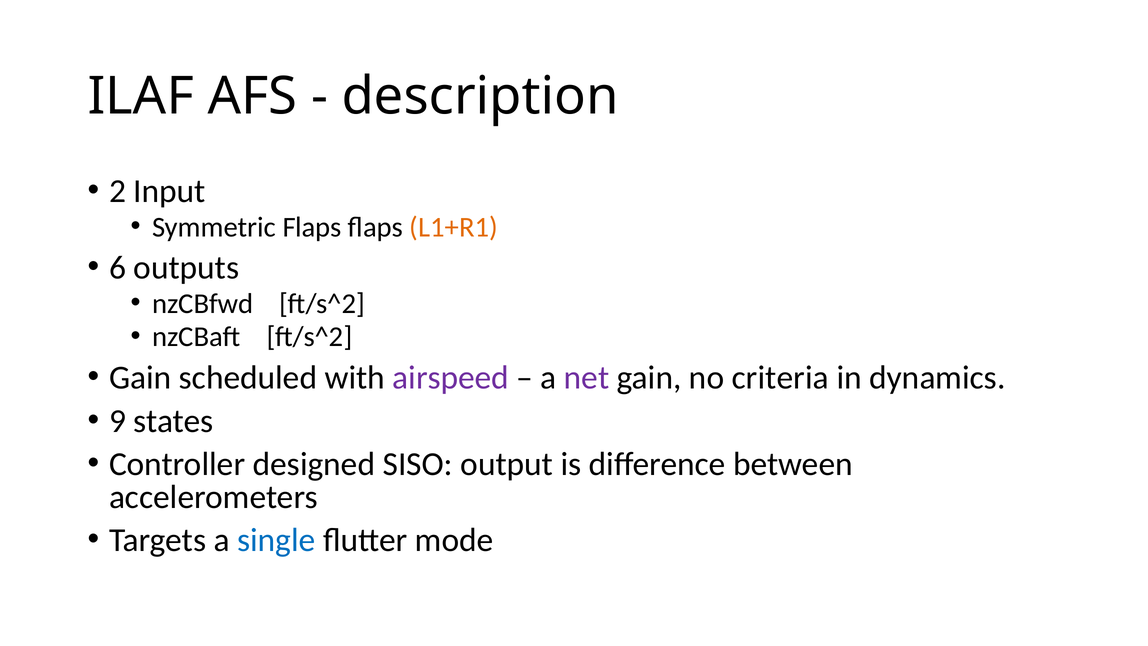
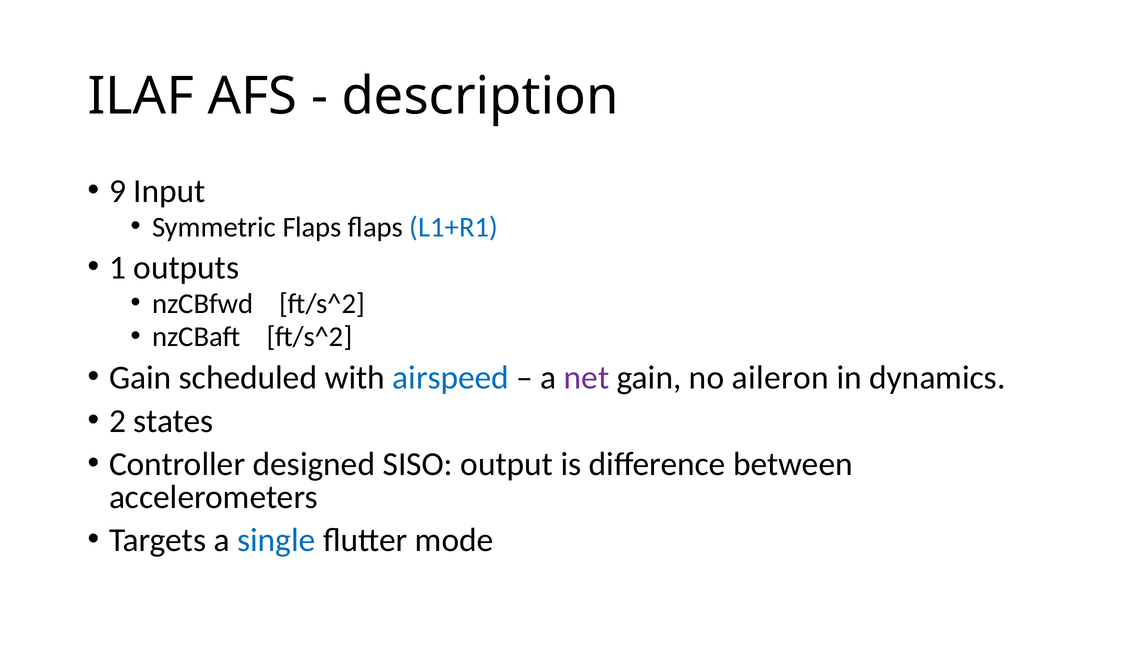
2: 2 -> 9
L1+R1 colour: orange -> blue
6: 6 -> 1
airspeed colour: purple -> blue
criteria: criteria -> aileron
9: 9 -> 2
